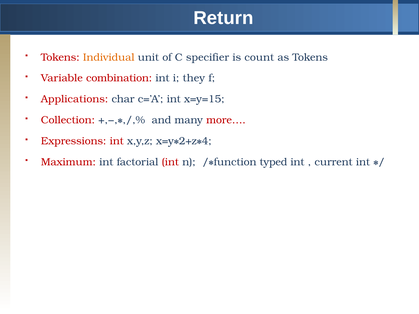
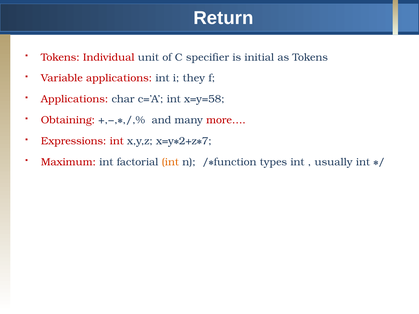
Individual colour: orange -> red
count: count -> initial
Variable combination: combination -> applications
x=y=15: x=y=15 -> x=y=58
Collection: Collection -> Obtaining
x=y∗2+z∗4: x=y∗2+z∗4 -> x=y∗2+z∗7
int at (170, 162) colour: red -> orange
typed: typed -> types
current: current -> usually
